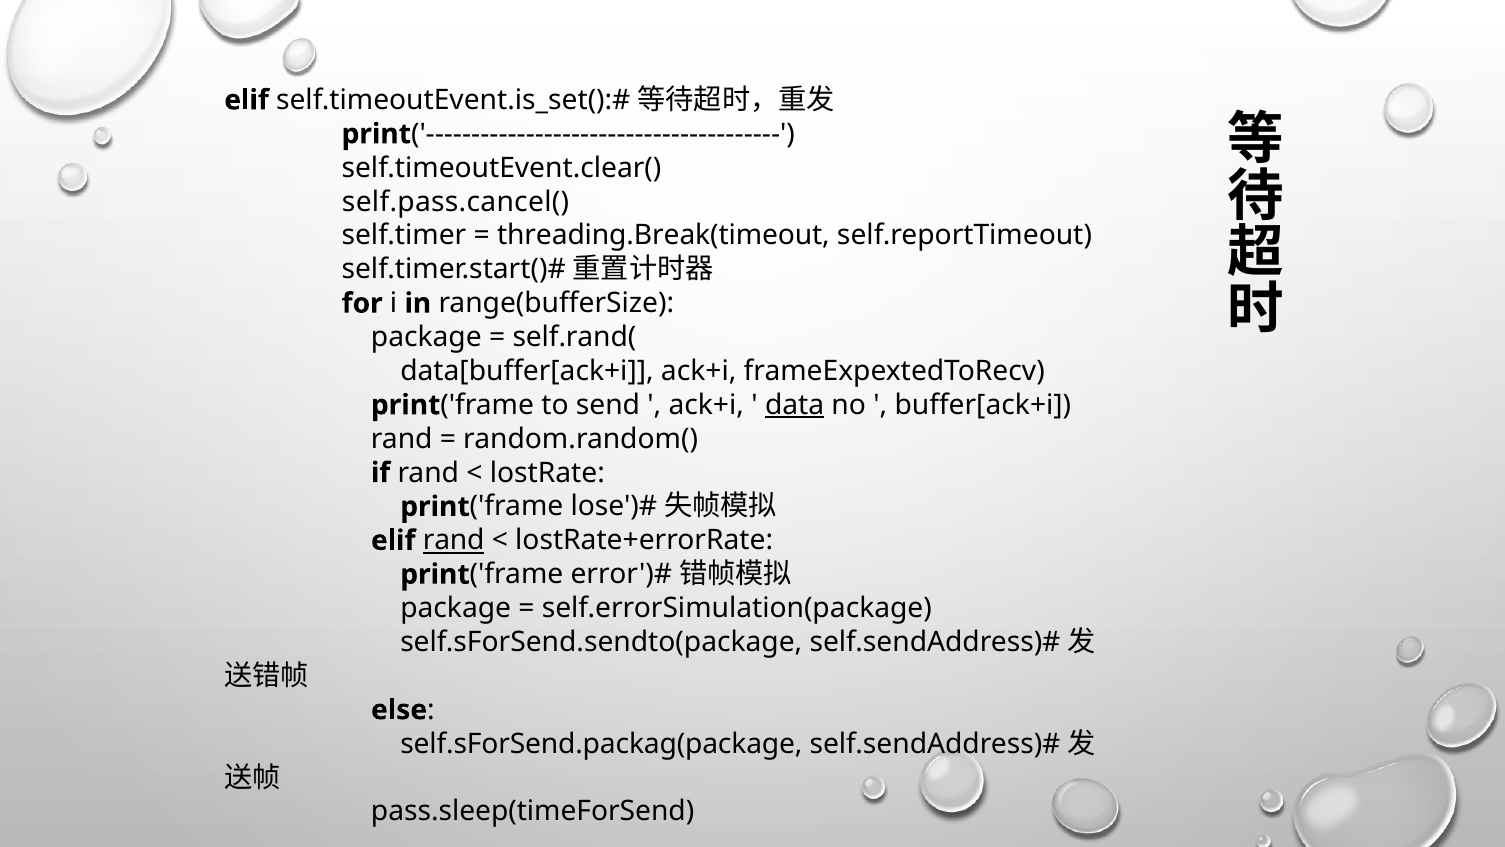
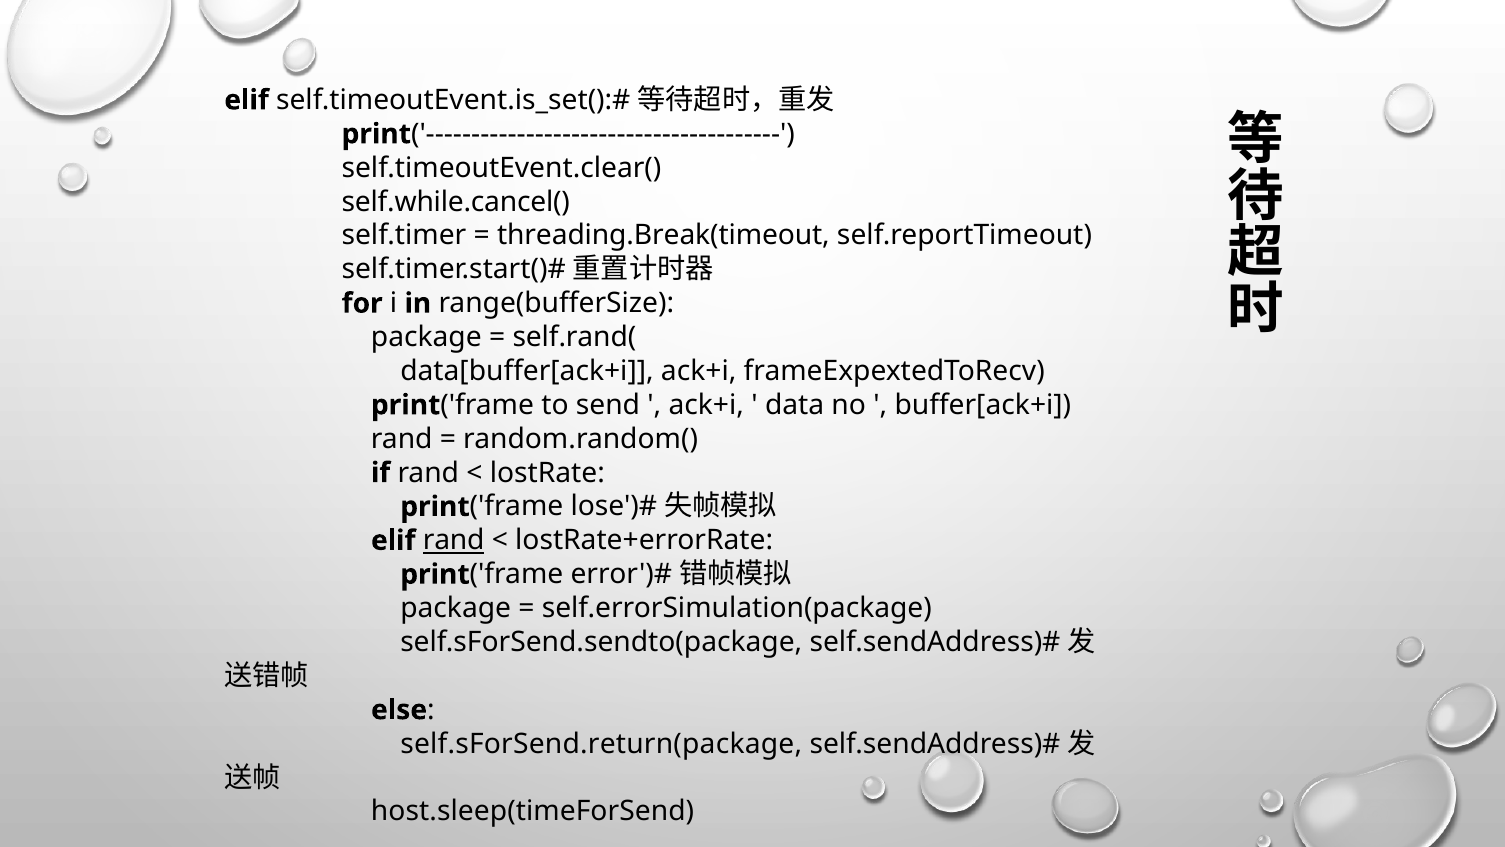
self.pass.cancel(: self.pass.cancel( -> self.while.cancel(
data underline: present -> none
self.sForSend.packag(package: self.sForSend.packag(package -> self.sForSend.return(package
pass.sleep(timeForSend: pass.sleep(timeForSend -> host.sleep(timeForSend
